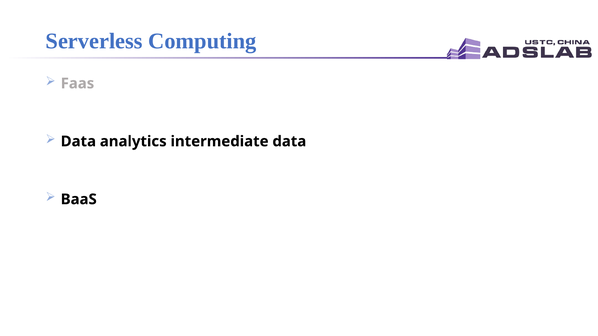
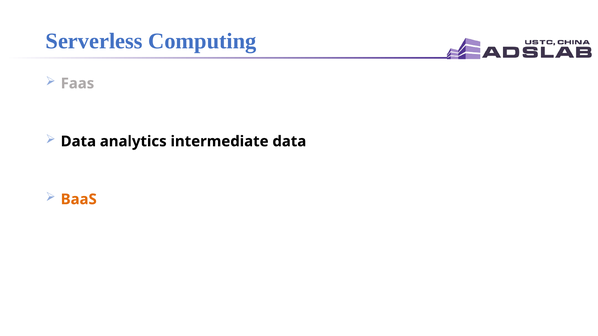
BaaS colour: black -> orange
